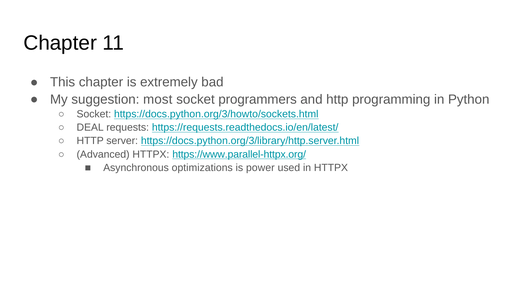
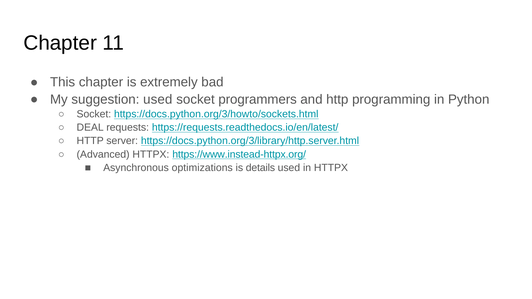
suggestion most: most -> used
https://www.parallel-httpx.org/: https://www.parallel-httpx.org/ -> https://www.instead-httpx.org/
power: power -> details
